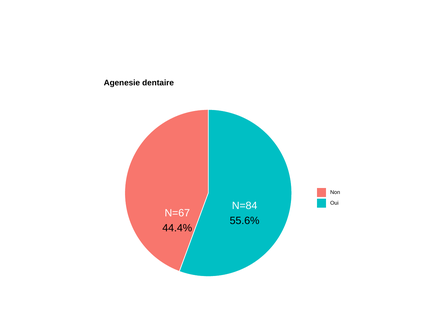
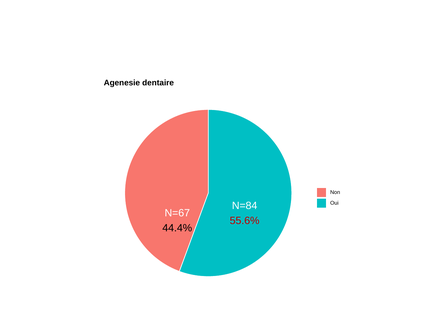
55.6% colour: black -> red
